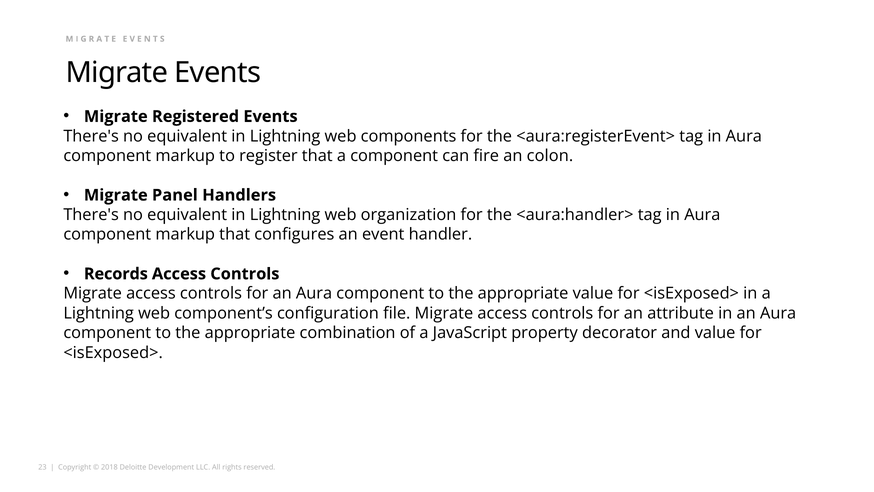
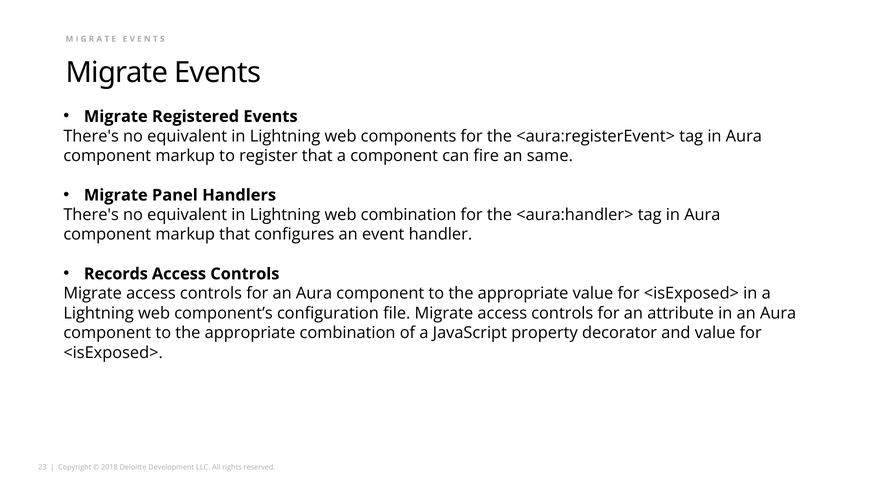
colon: colon -> same
web organization: organization -> combination
